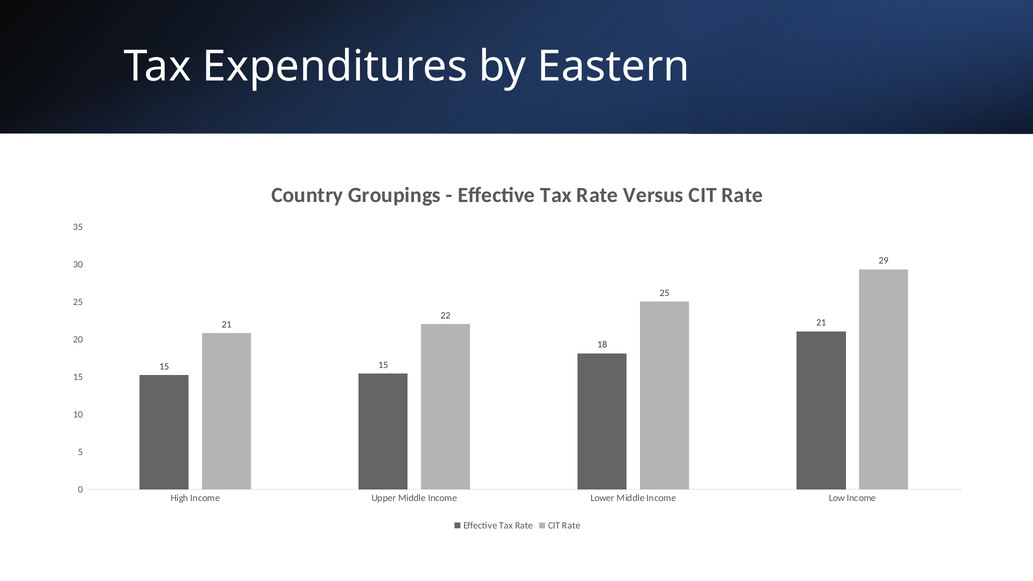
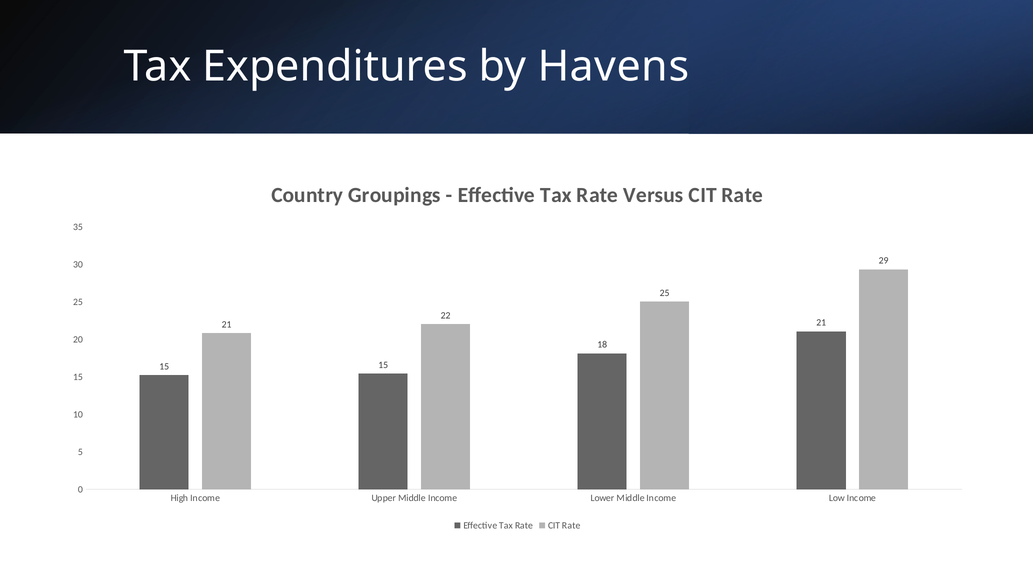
Eastern: Eastern -> Havens
